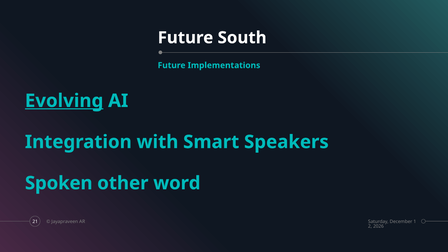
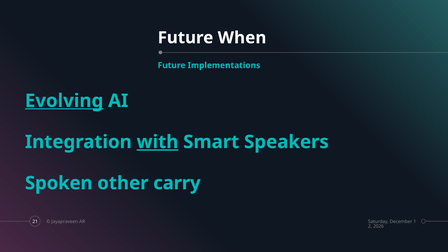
South: South -> When
with underline: none -> present
word: word -> carry
